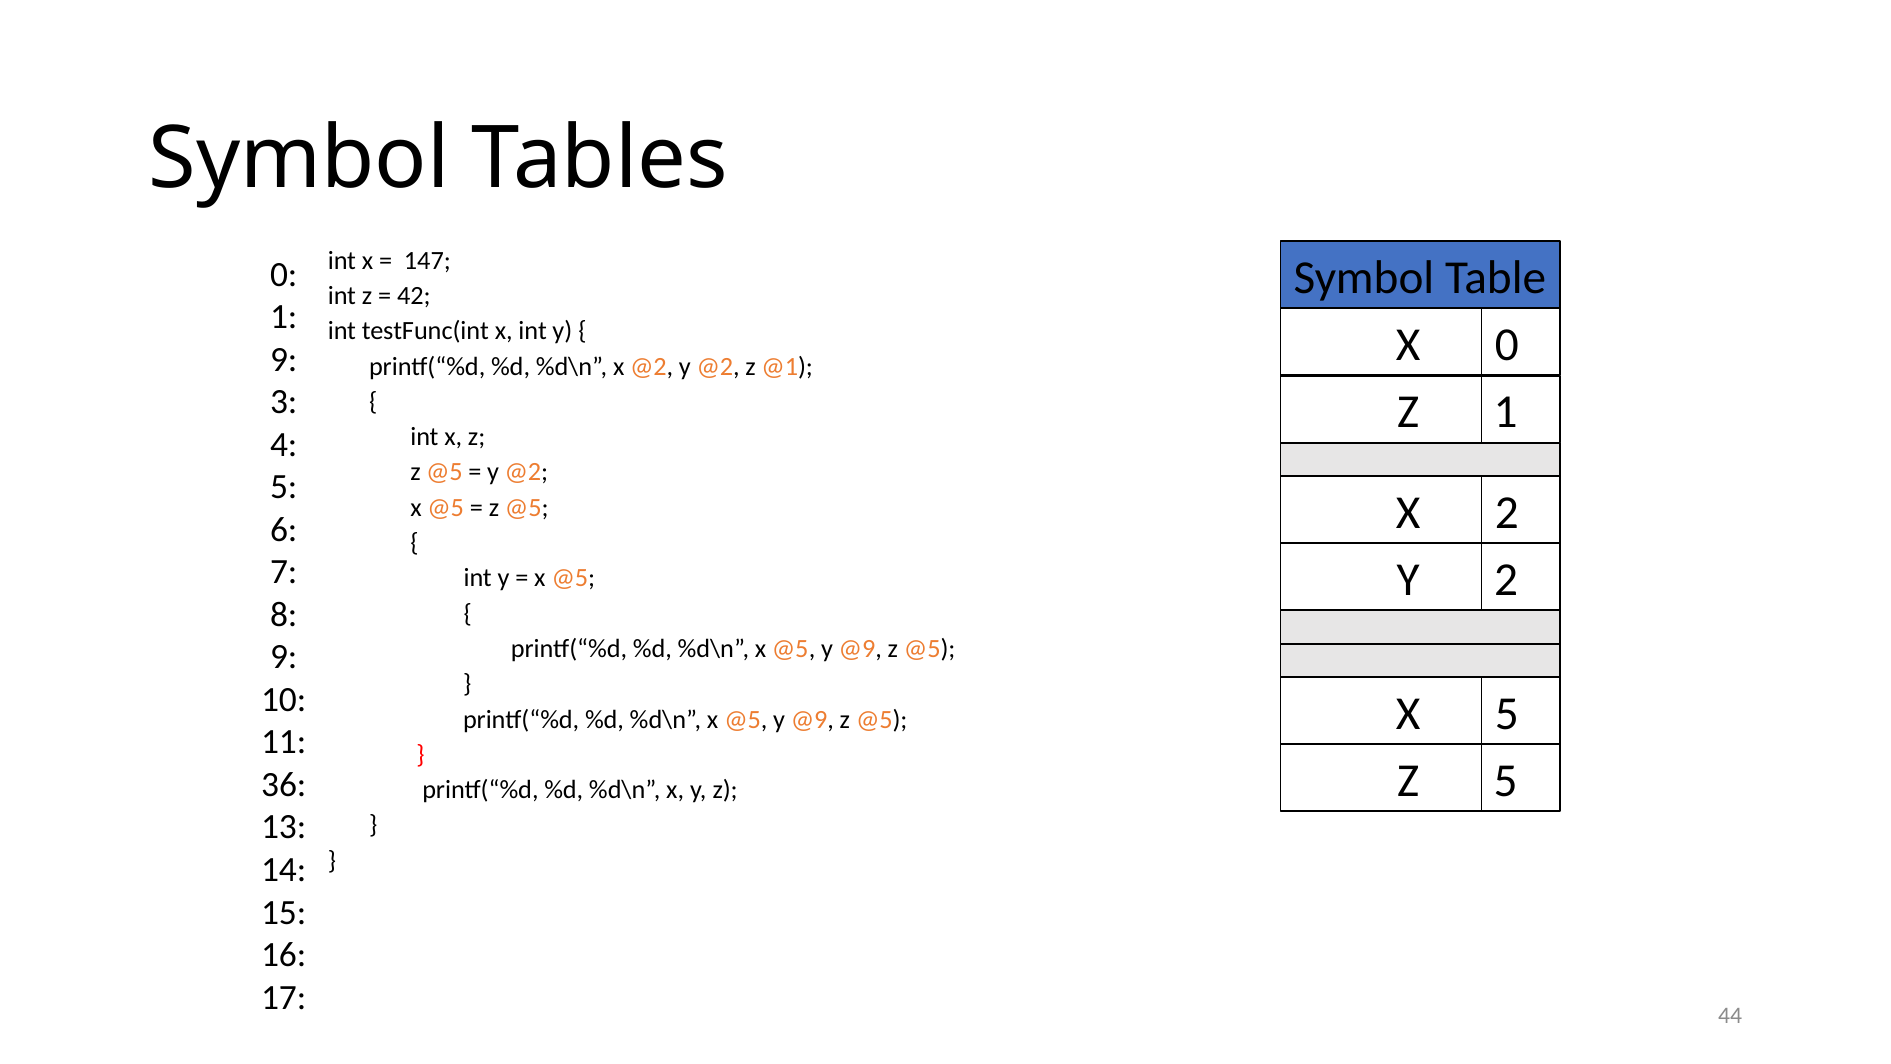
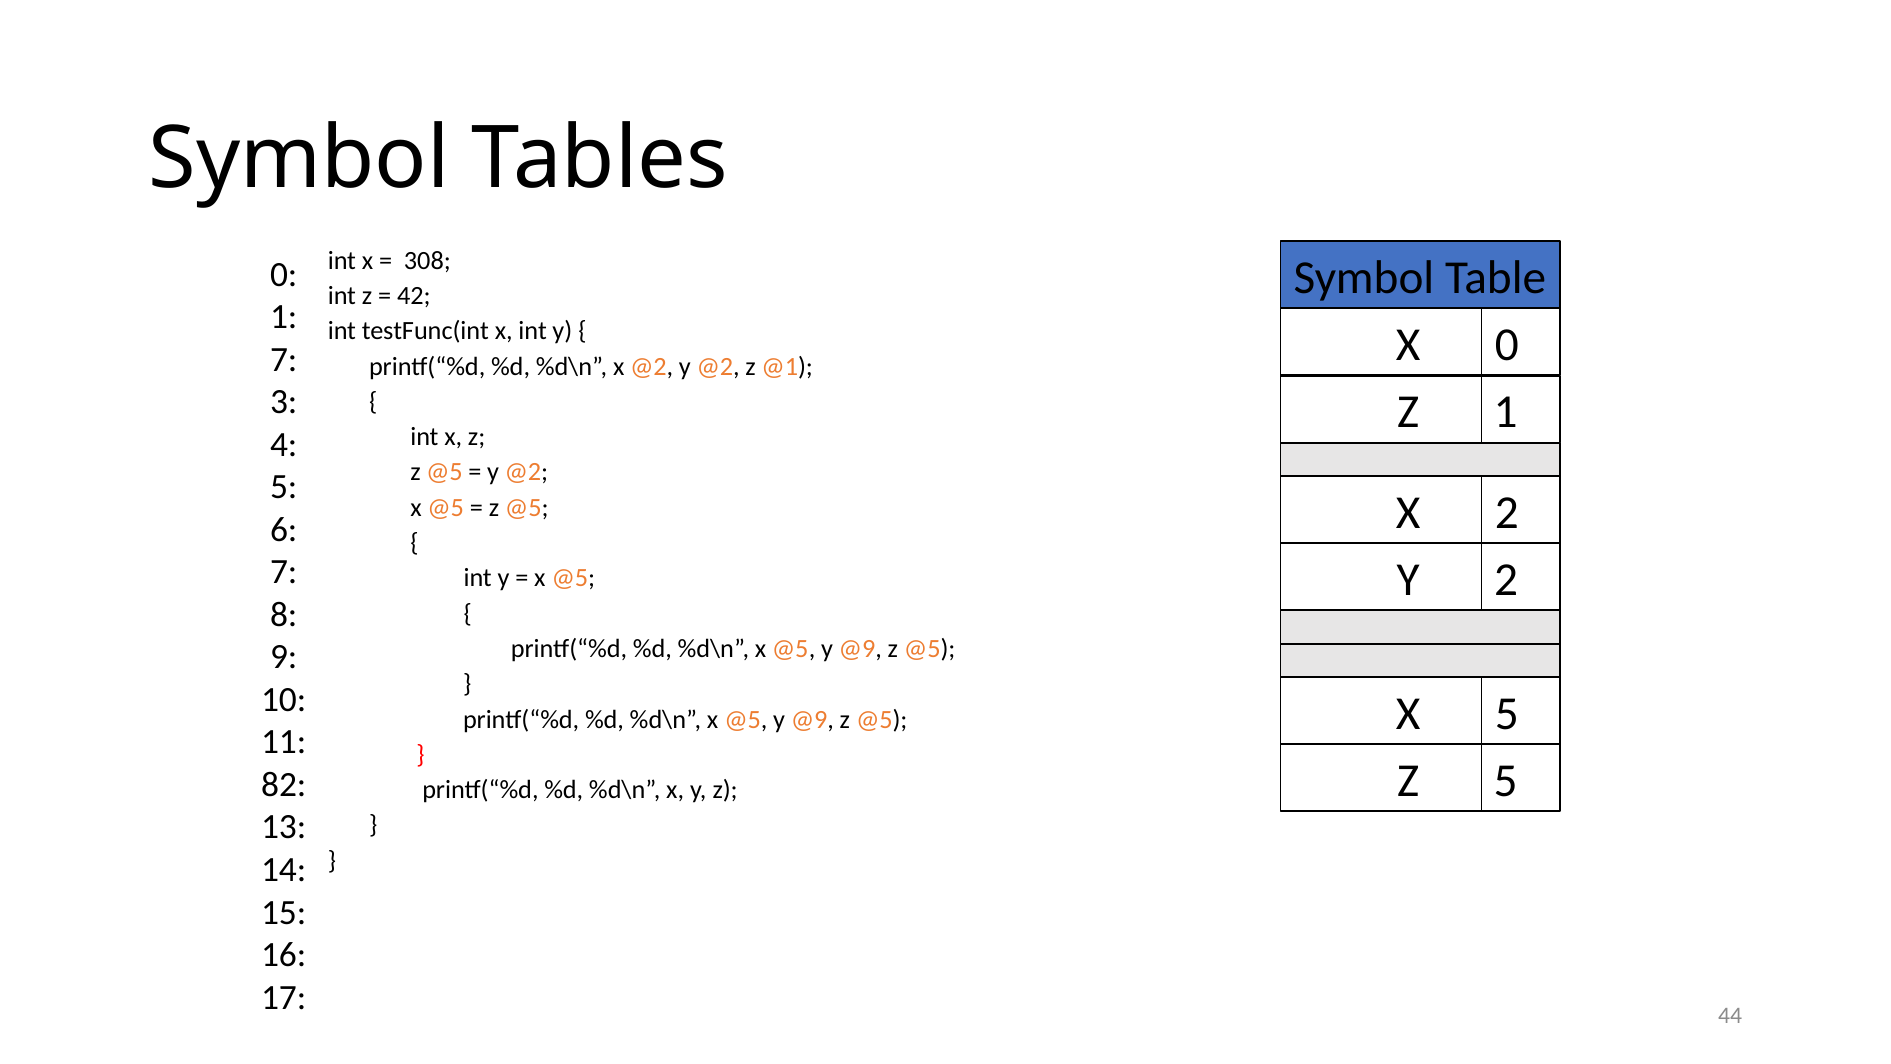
147: 147 -> 308
9 at (284, 359): 9 -> 7
36: 36 -> 82
